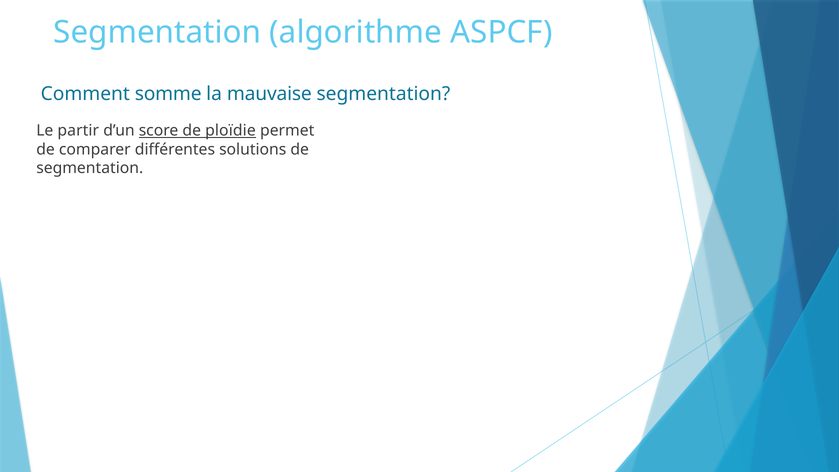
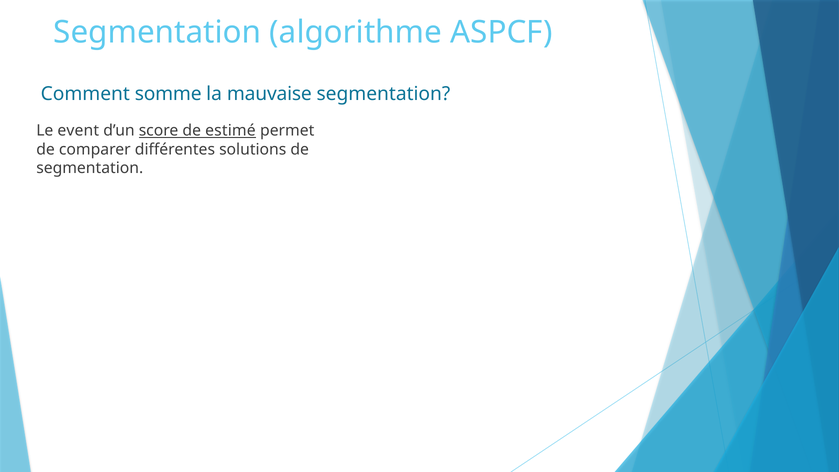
partir: partir -> event
ploïdie: ploïdie -> estimé
